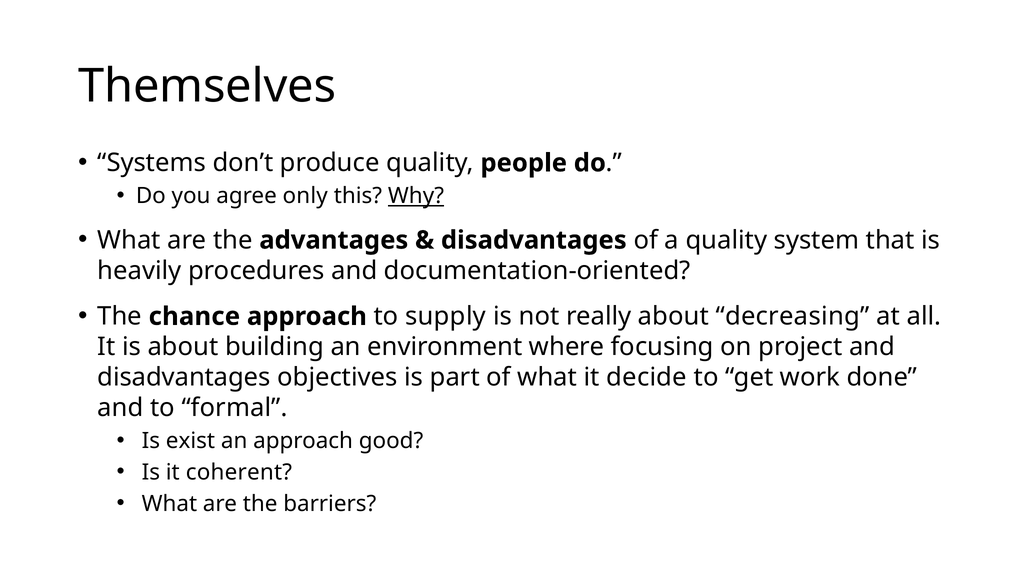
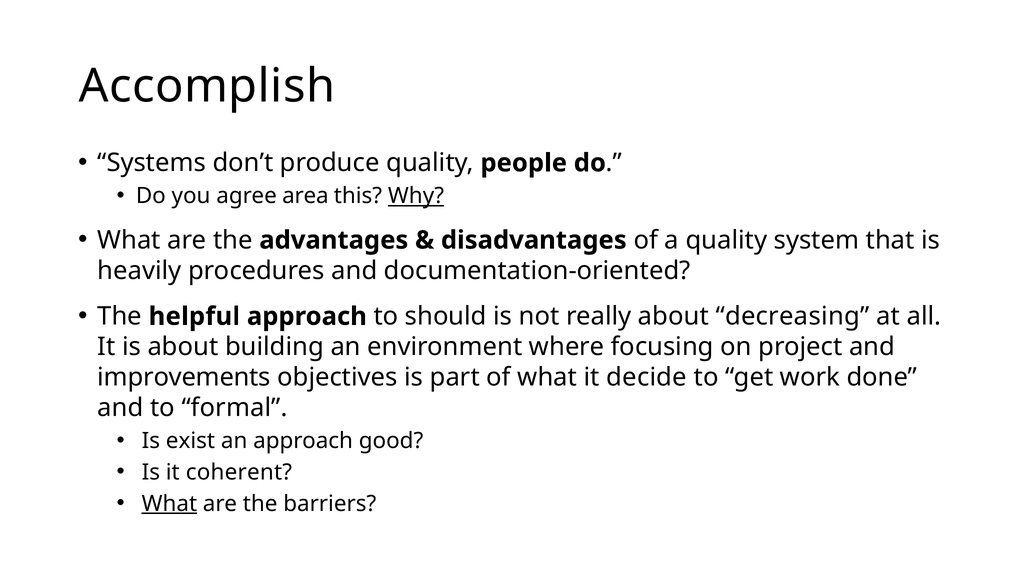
Themselves: Themselves -> Accomplish
only: only -> area
chance: chance -> helpful
supply: supply -> should
disadvantages at (184, 377): disadvantages -> improvements
What at (169, 504) underline: none -> present
